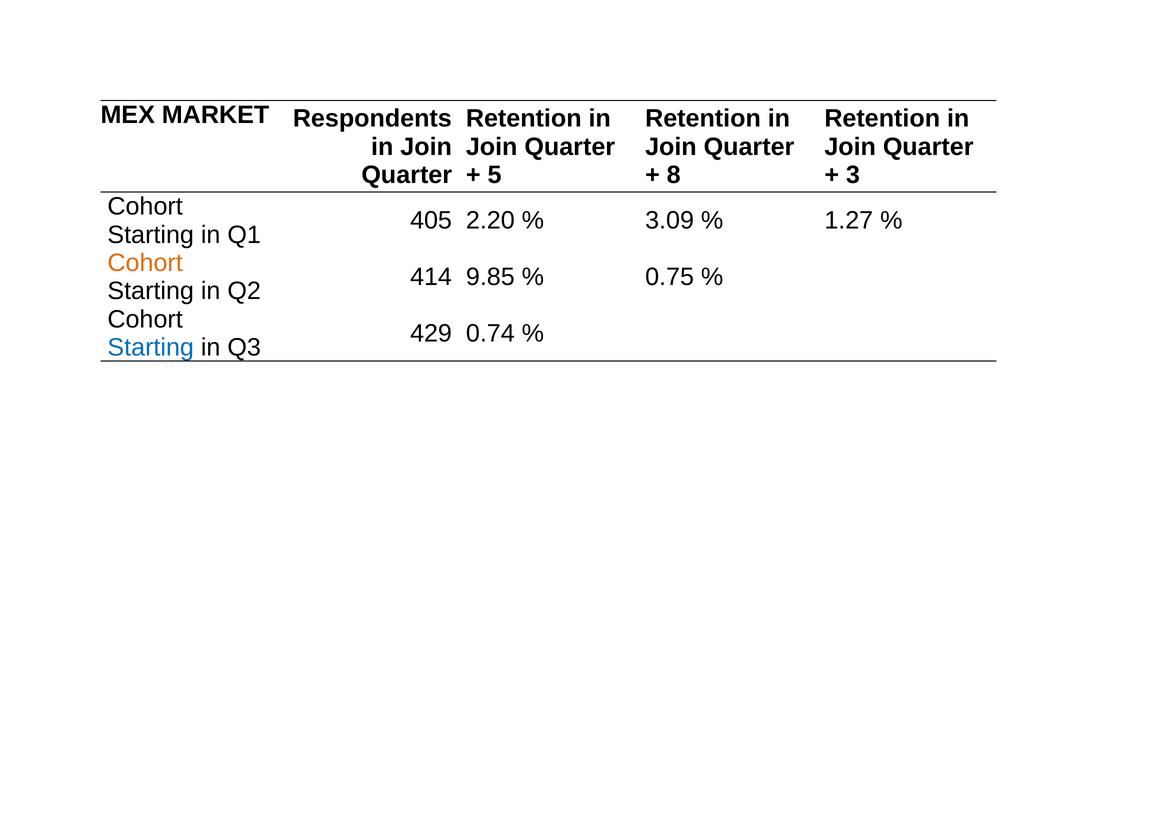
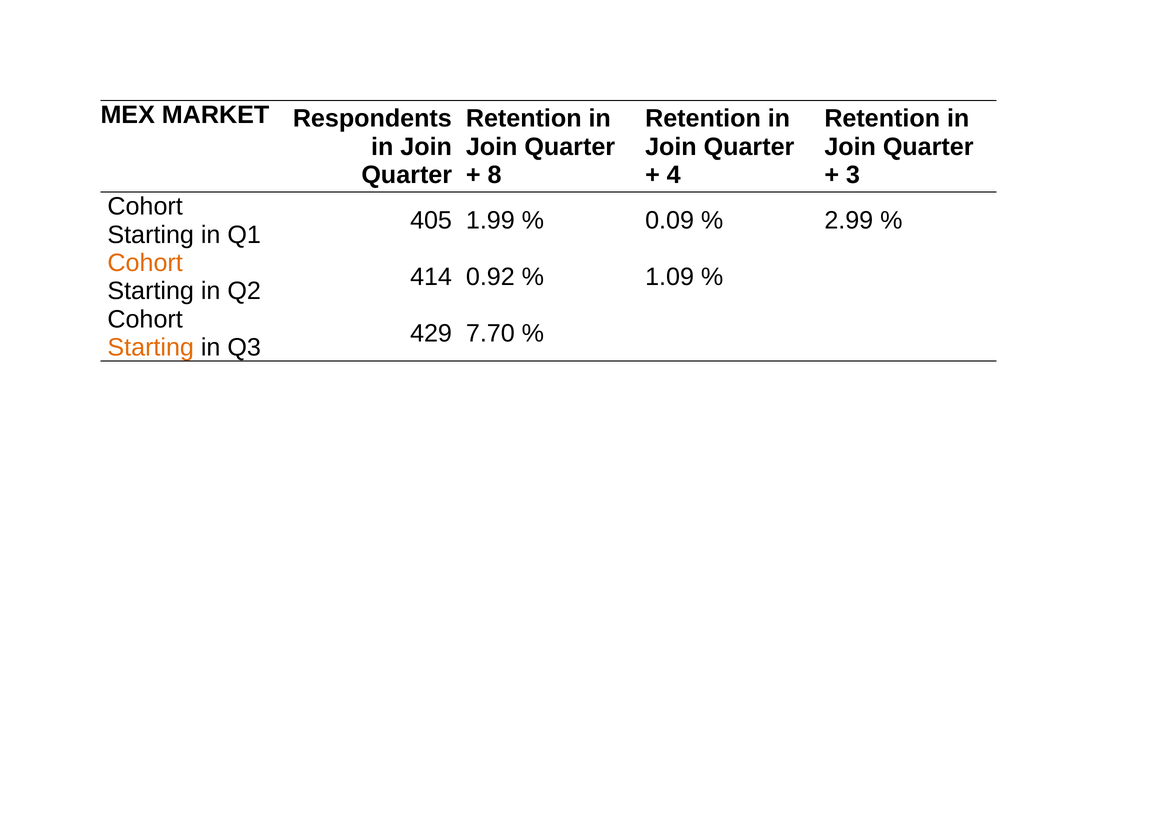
5: 5 -> 8
8: 8 -> 4
2.20: 2.20 -> 1.99
3.09: 3.09 -> 0.09
1.27: 1.27 -> 2.99
9.85: 9.85 -> 0.92
0.75: 0.75 -> 1.09
0.74: 0.74 -> 7.70
Starting at (151, 347) colour: blue -> orange
